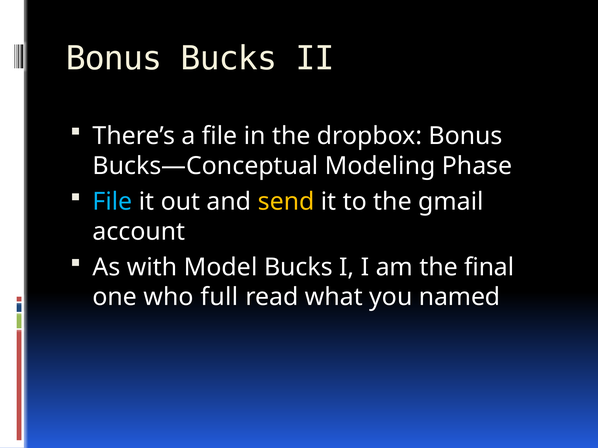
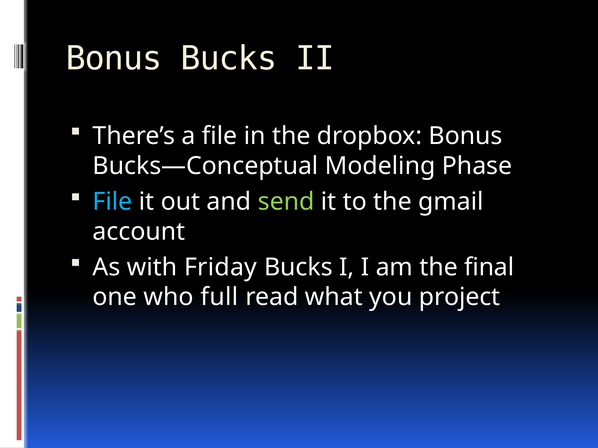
send colour: yellow -> light green
Model: Model -> Friday
named: named -> project
